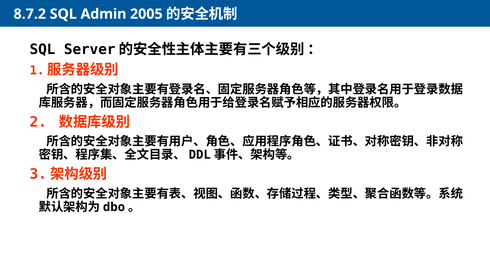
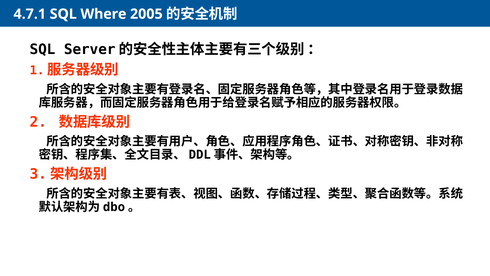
8.7.2: 8.7.2 -> 4.7.1
Admin: Admin -> Where
